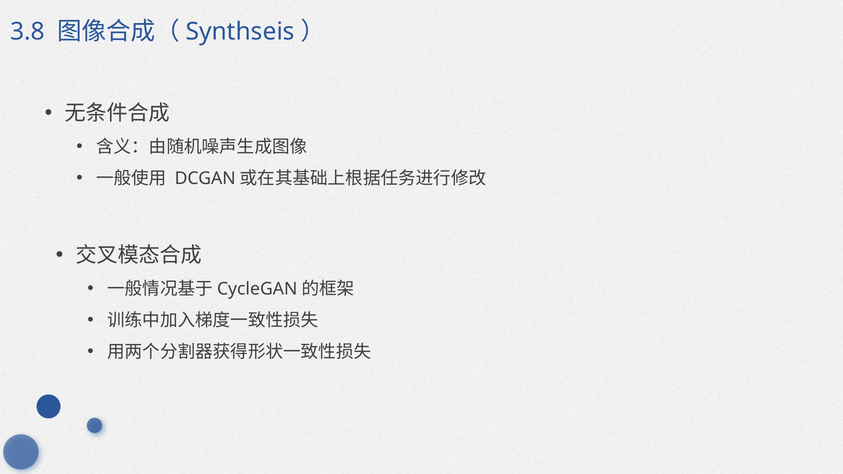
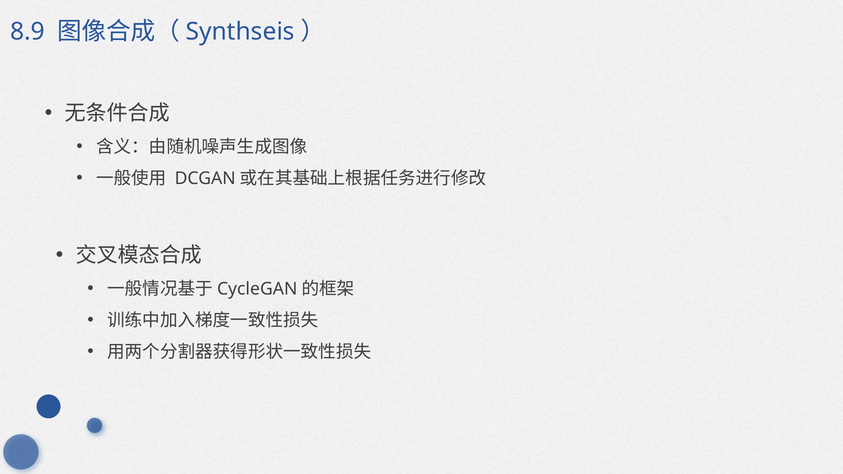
3.8: 3.8 -> 8.9
